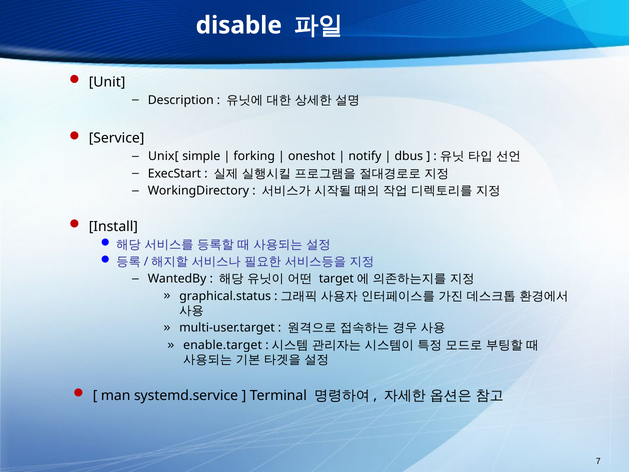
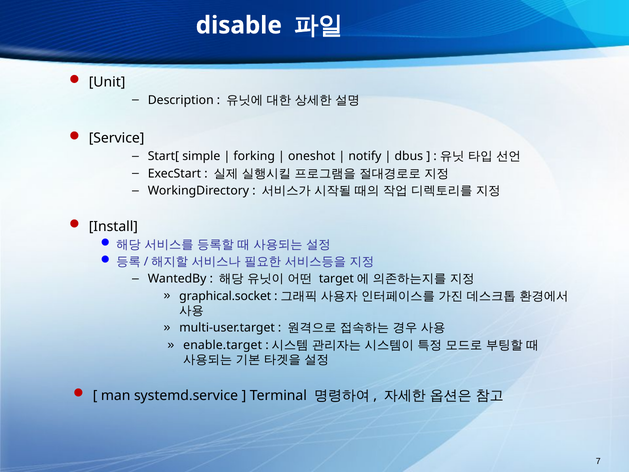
Unix[: Unix[ -> Start[
graphical.status: graphical.status -> graphical.socket
